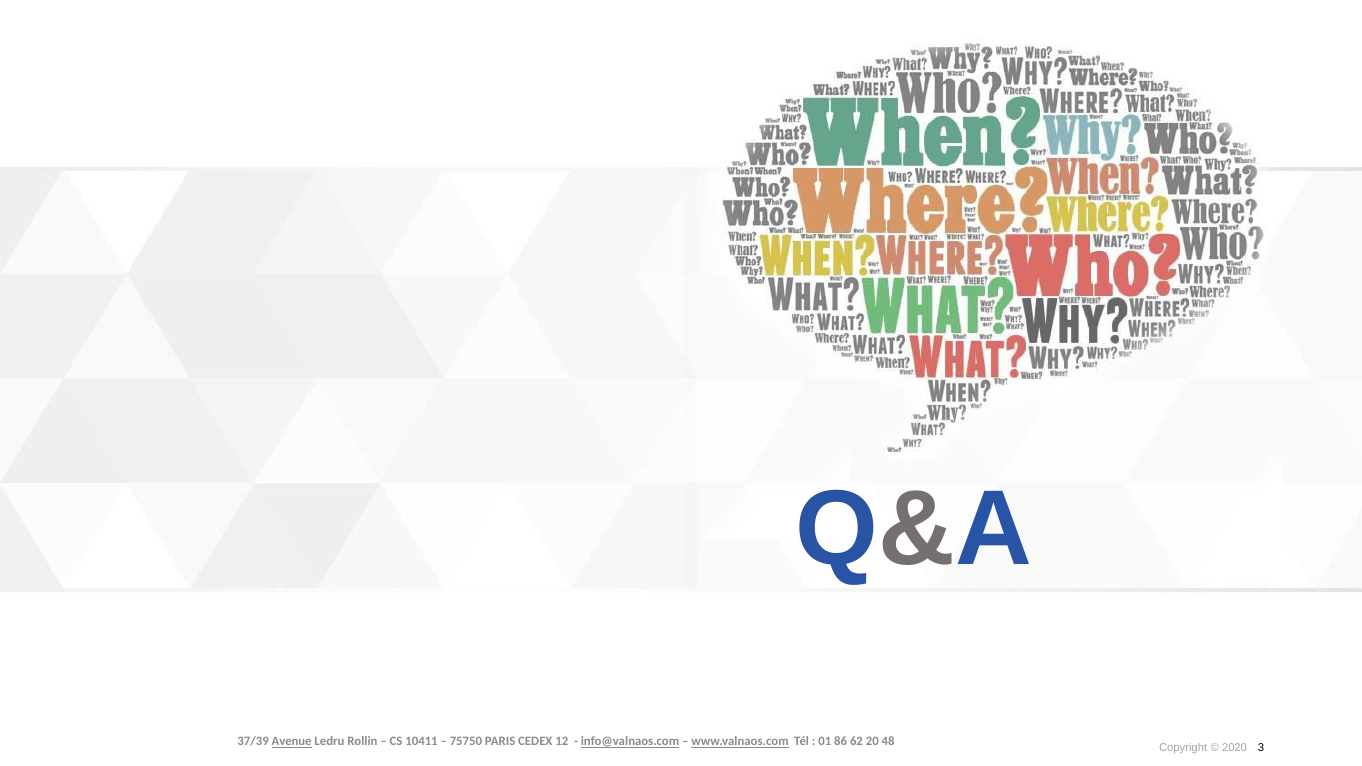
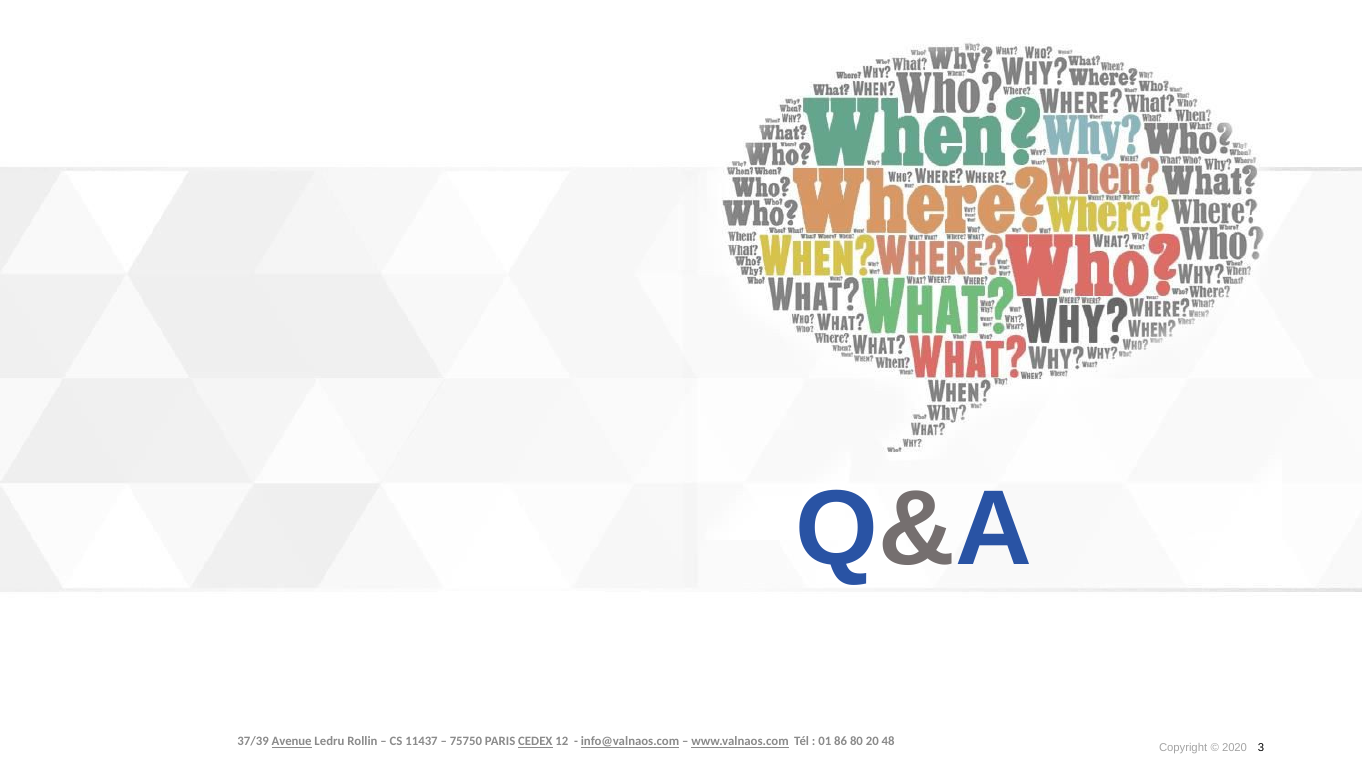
10411: 10411 -> 11437
CEDEX at (535, 742) underline: none -> present
62: 62 -> 80
